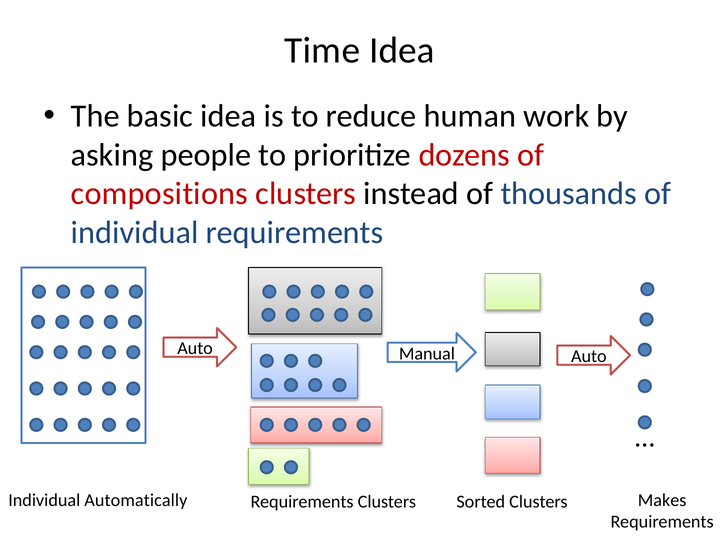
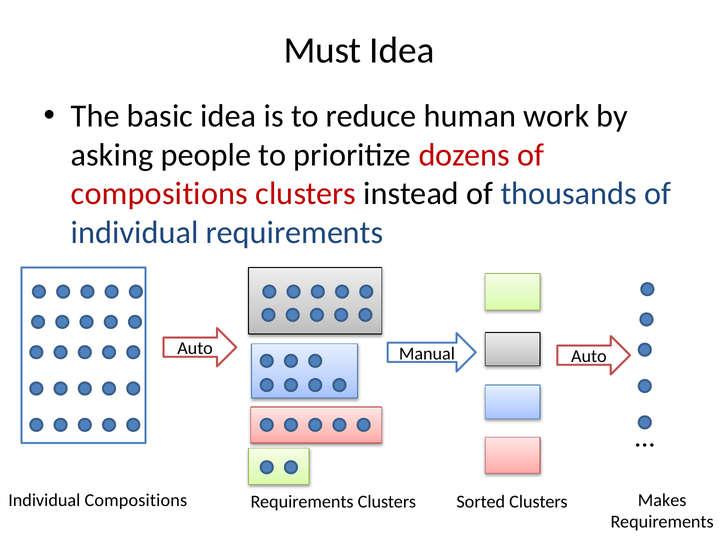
Time: Time -> Must
Individual Automatically: Automatically -> Compositions
